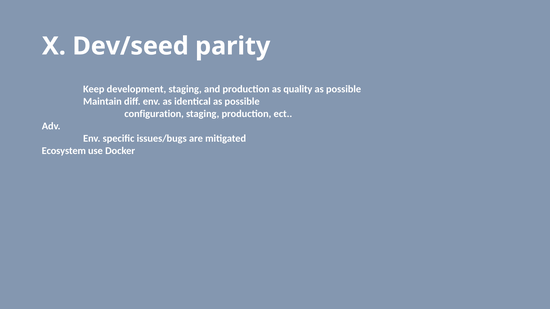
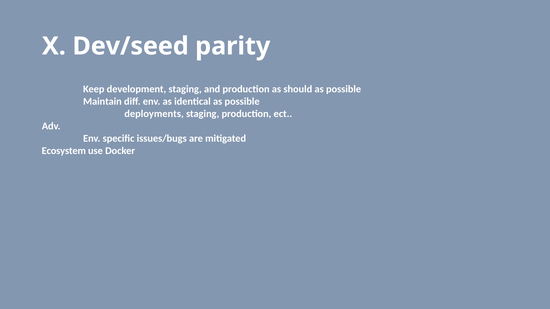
quality: quality -> should
configuration: configuration -> deployments
